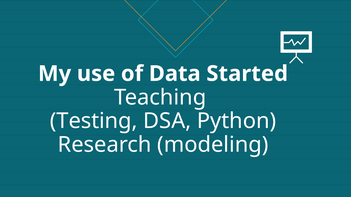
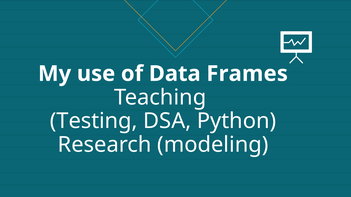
Started: Started -> Frames
